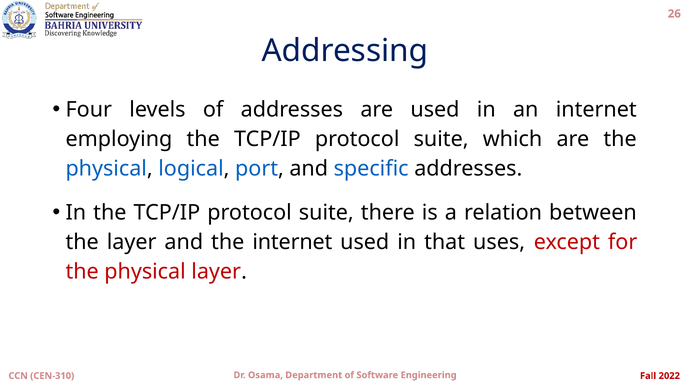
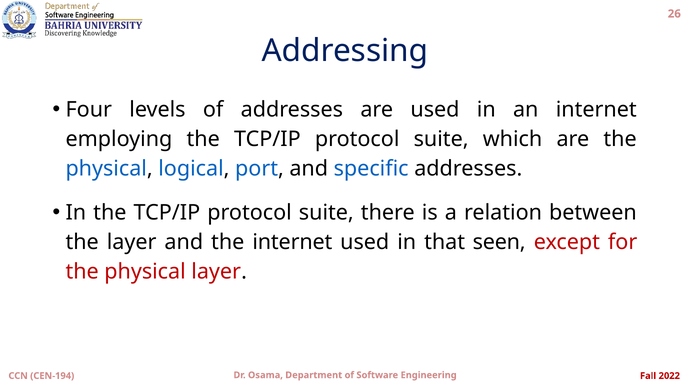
uses: uses -> seen
CEN-310: CEN-310 -> CEN-194
